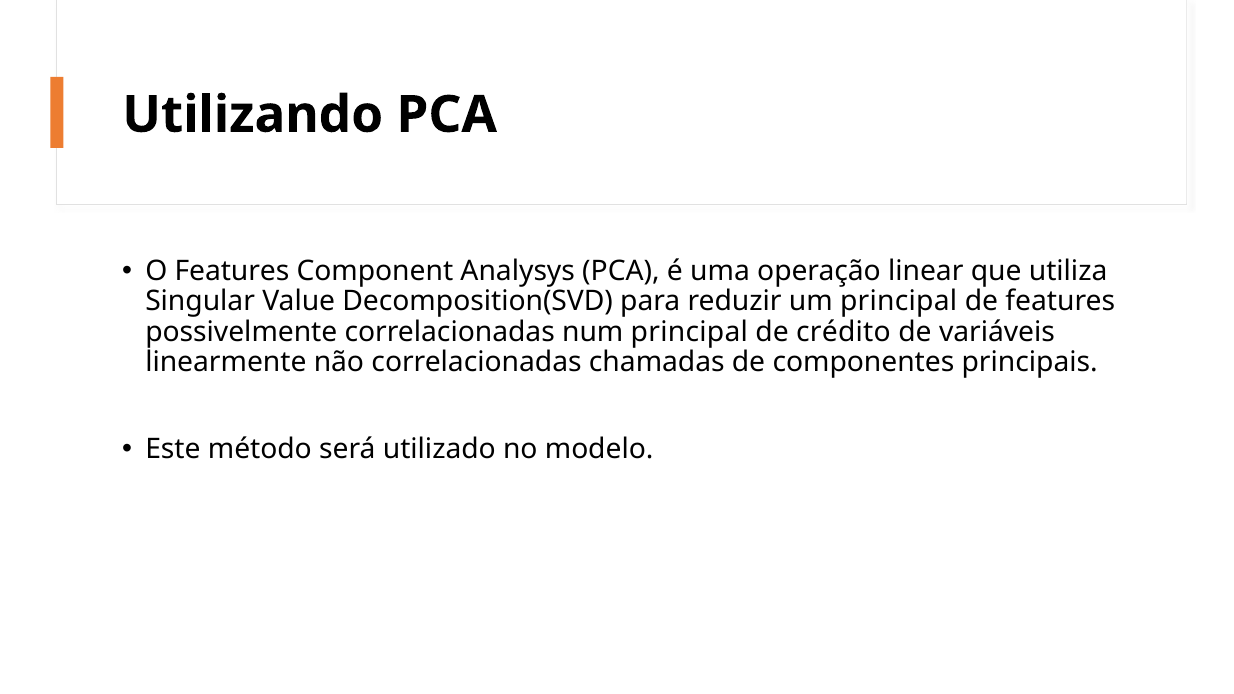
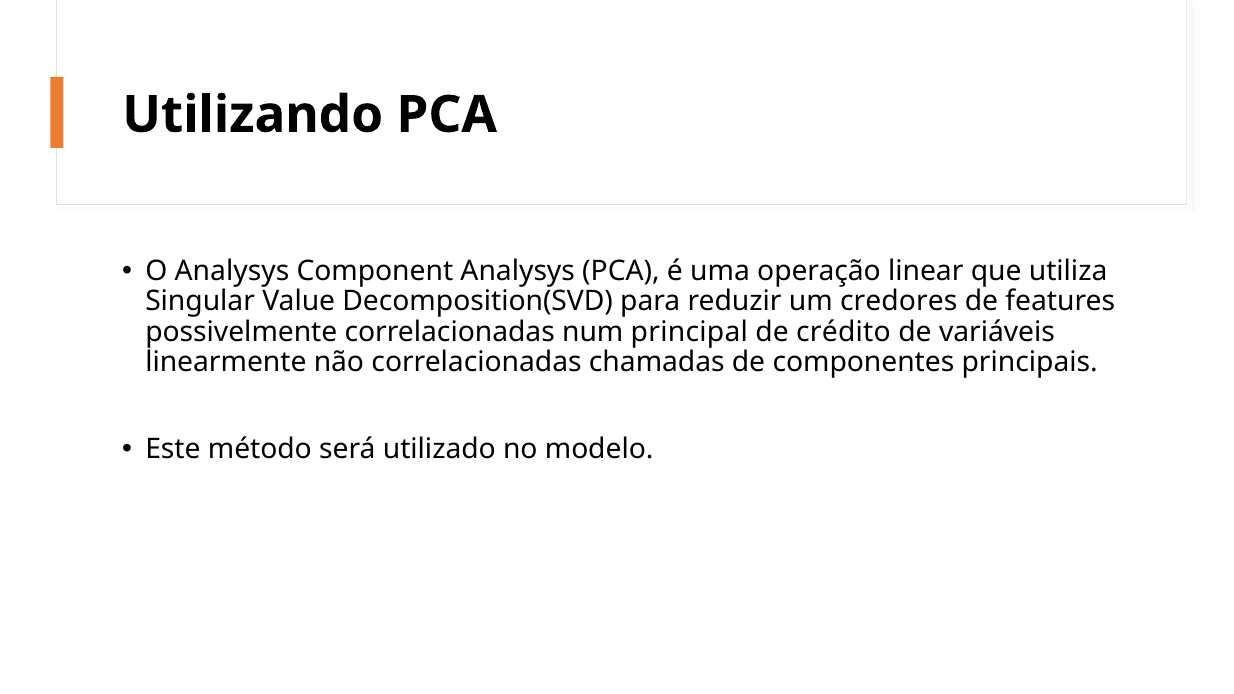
O Features: Features -> Analysys
um principal: principal -> credores
